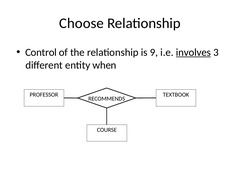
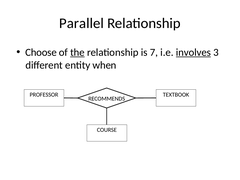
Choose: Choose -> Parallel
Control: Control -> Choose
the underline: none -> present
9: 9 -> 7
